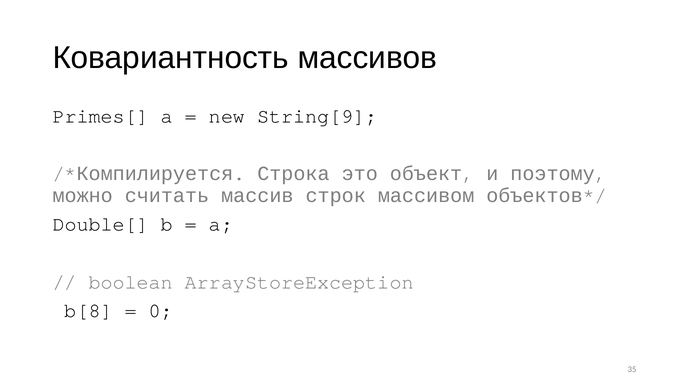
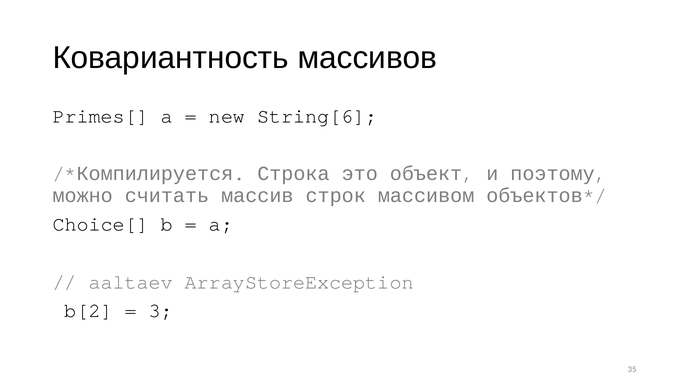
String[9: String[9 -> String[6
Double[: Double[ -> Choice[
boolean: boolean -> aaltaev
b[8: b[8 -> b[2
0: 0 -> 3
